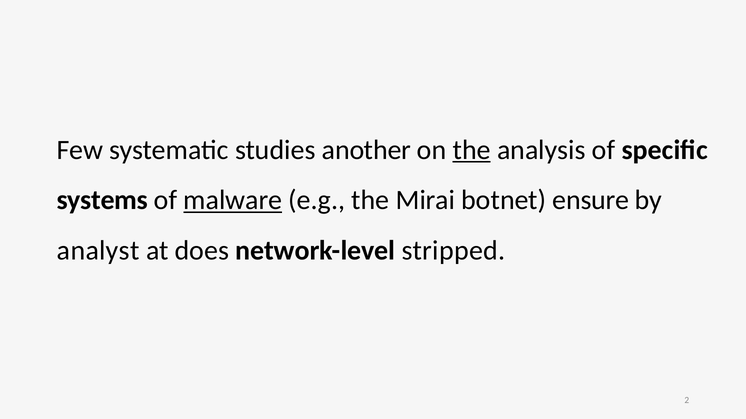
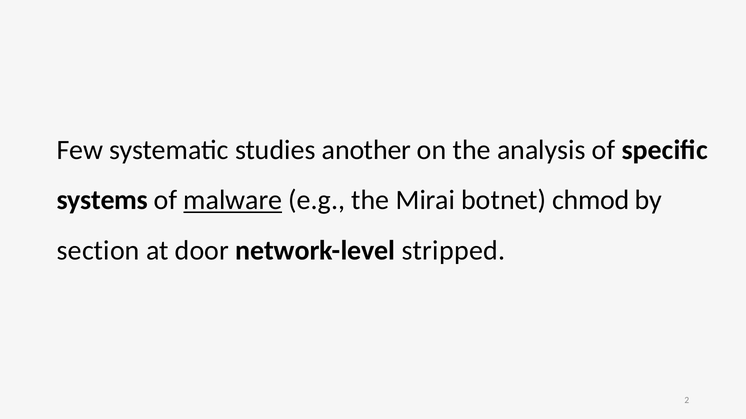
the at (472, 150) underline: present -> none
ensure: ensure -> chmod
analyst: analyst -> section
does: does -> door
